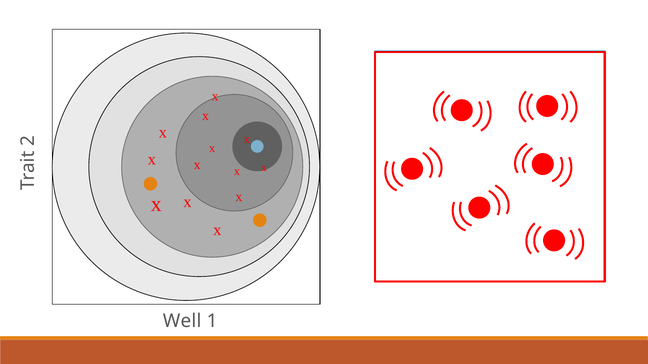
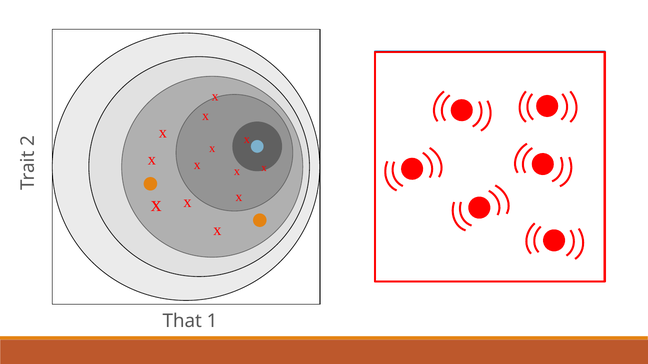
Well: Well -> That
